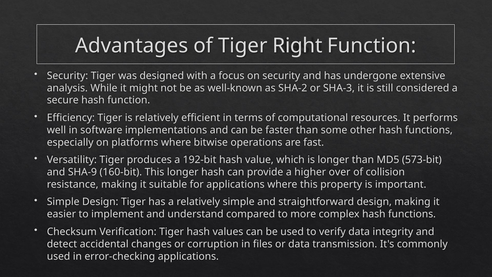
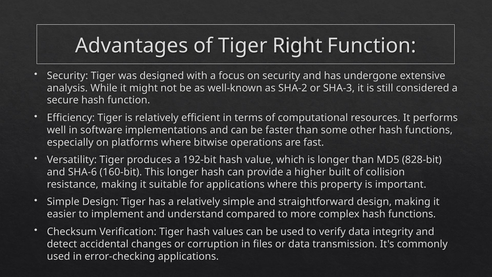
573-bit: 573-bit -> 828-bit
SHA-9: SHA-9 -> SHA-6
over: over -> built
